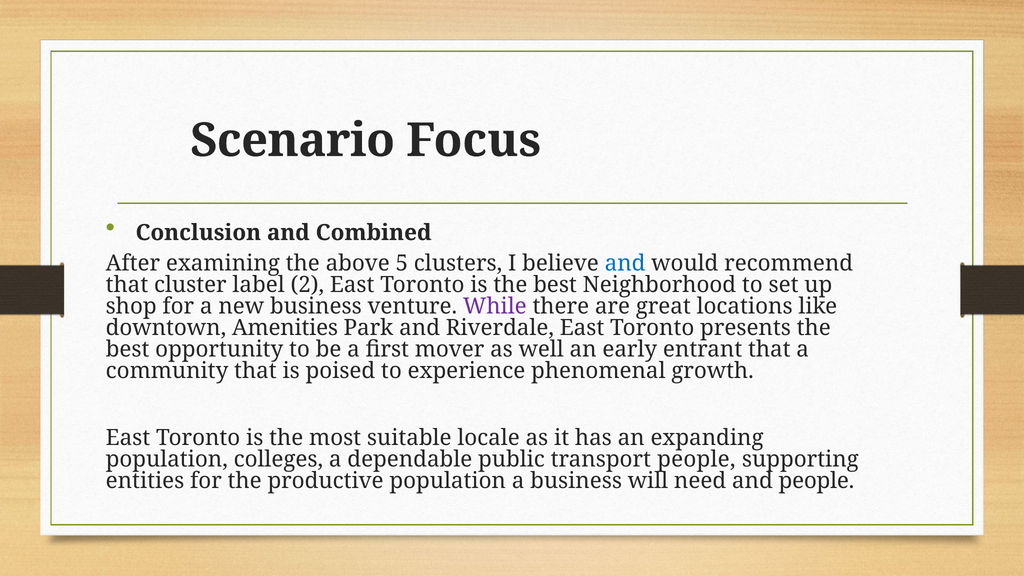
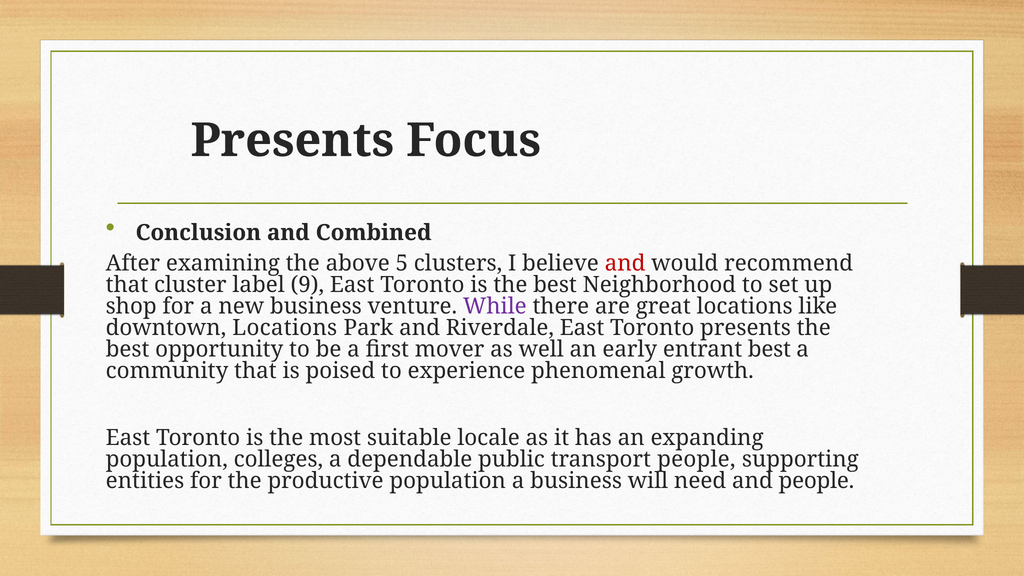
Scenario at (293, 141): Scenario -> Presents
and at (625, 263) colour: blue -> red
2: 2 -> 9
downtown Amenities: Amenities -> Locations
entrant that: that -> best
